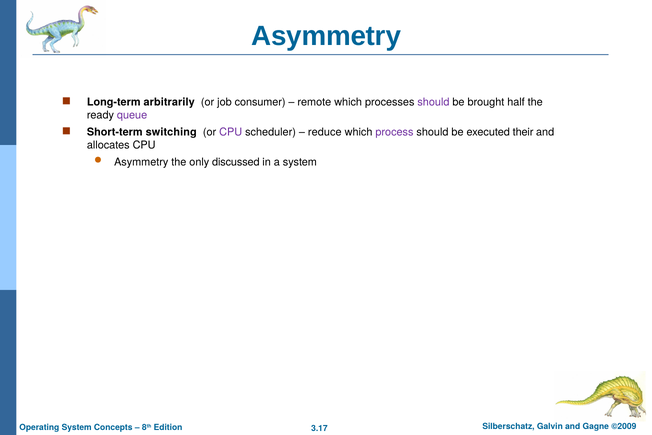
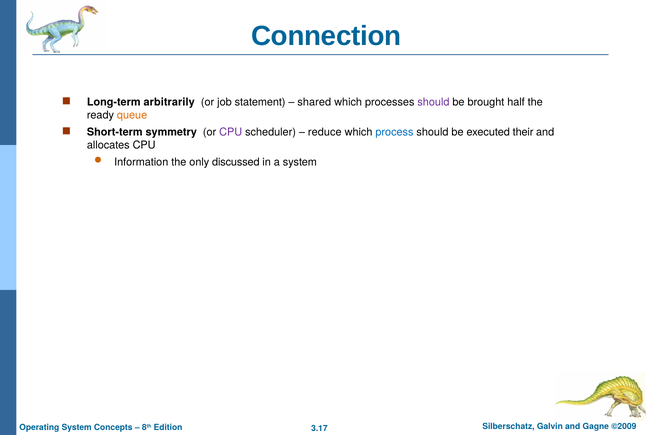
Asymmetry at (326, 36): Asymmetry -> Connection
consumer: consumer -> statement
remote: remote -> shared
queue colour: purple -> orange
switching: switching -> symmetry
process colour: purple -> blue
Asymmetry at (141, 162): Asymmetry -> Information
